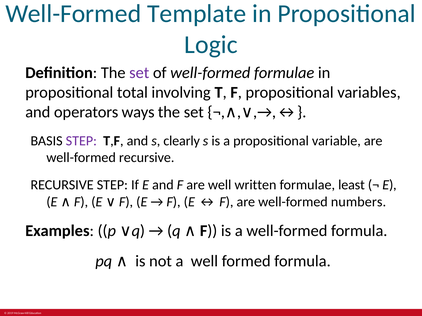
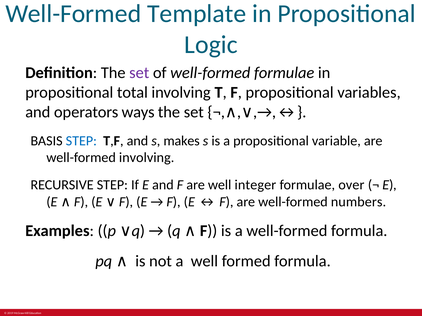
STEP at (81, 141) colour: purple -> blue
clearly: clearly -> makes
well-formed recursive: recursive -> involving
written: written -> integer
least: least -> over
